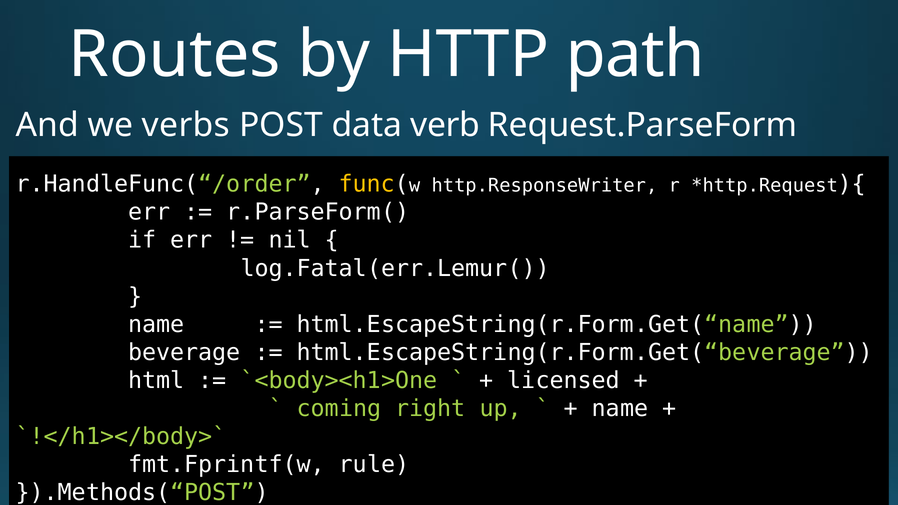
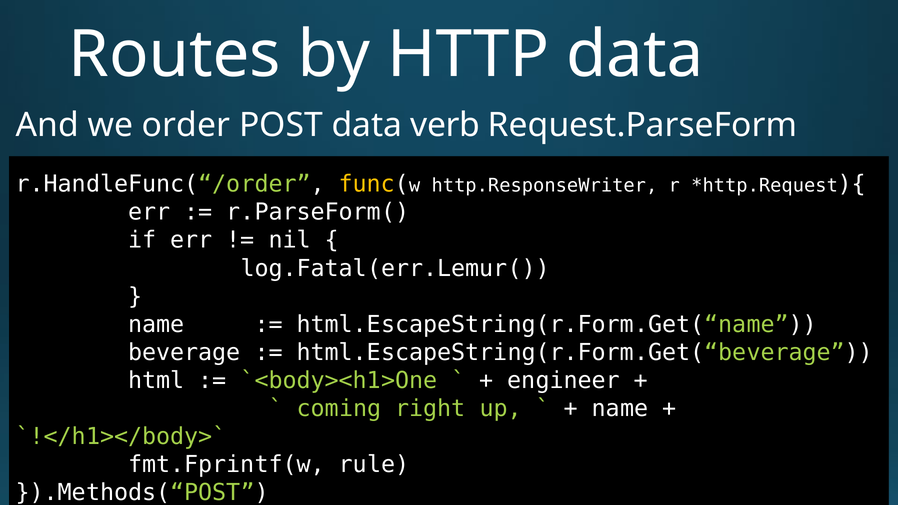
HTTP path: path -> data
verbs: verbs -> order
licensed: licensed -> engineer
